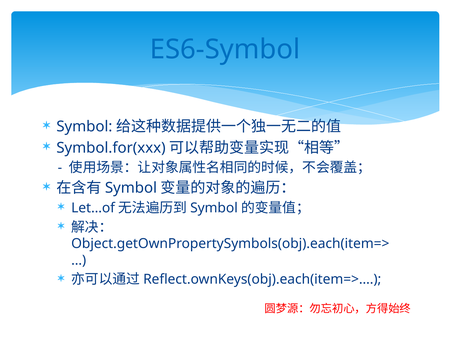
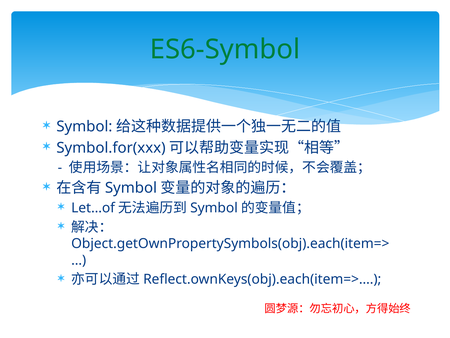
ES6-Symbol colour: blue -> green
